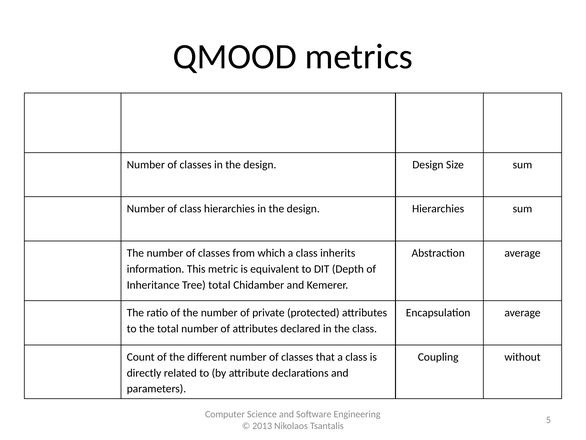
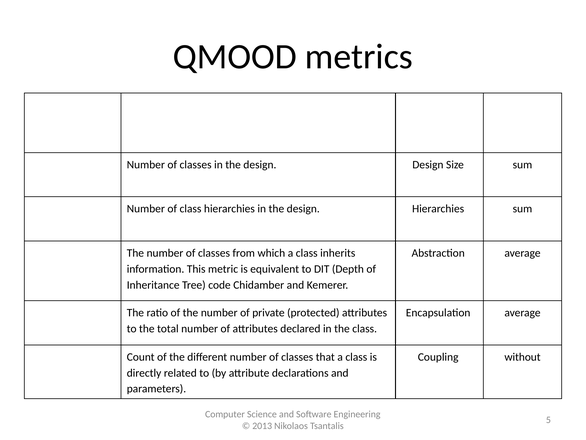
Tree total: total -> code
